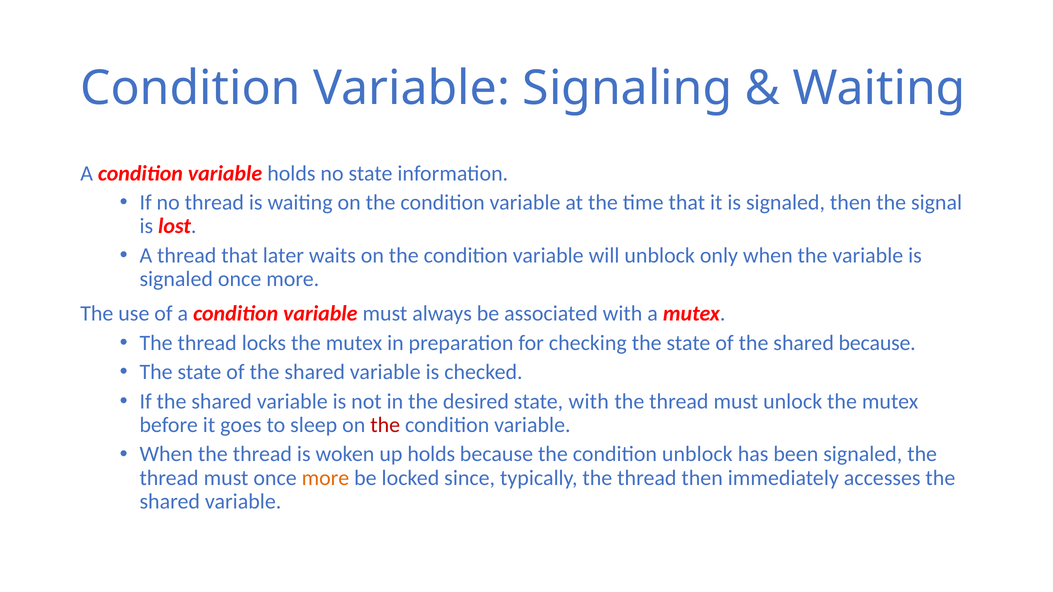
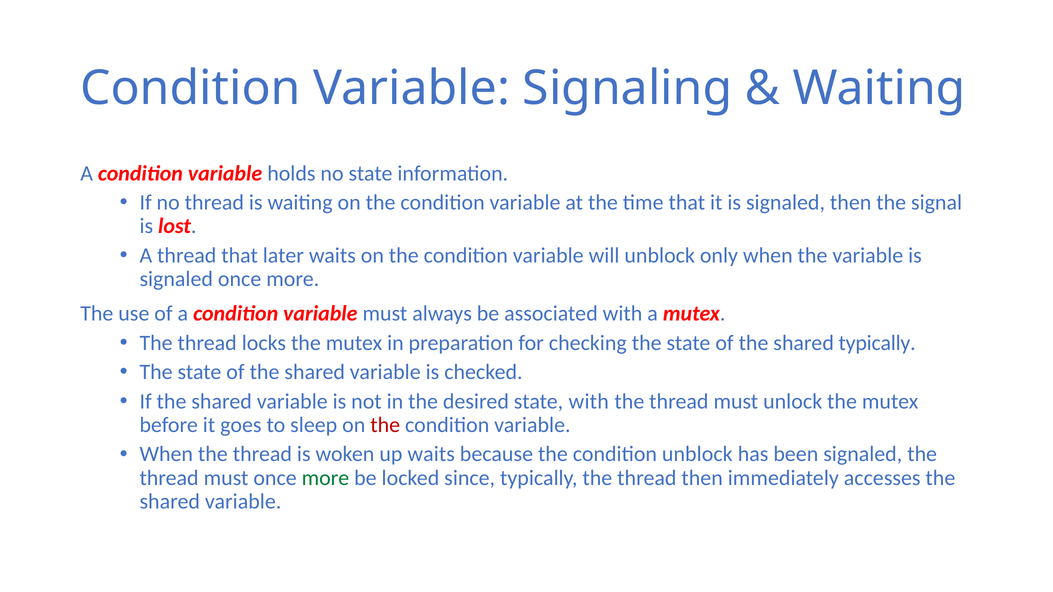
shared because: because -> typically
up holds: holds -> waits
more at (325, 478) colour: orange -> green
